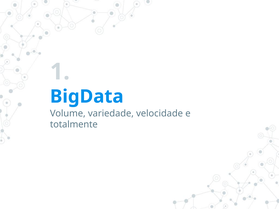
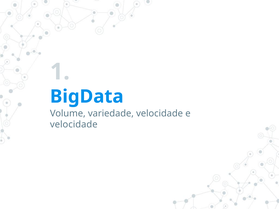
totalmente at (74, 125): totalmente -> velocidade
